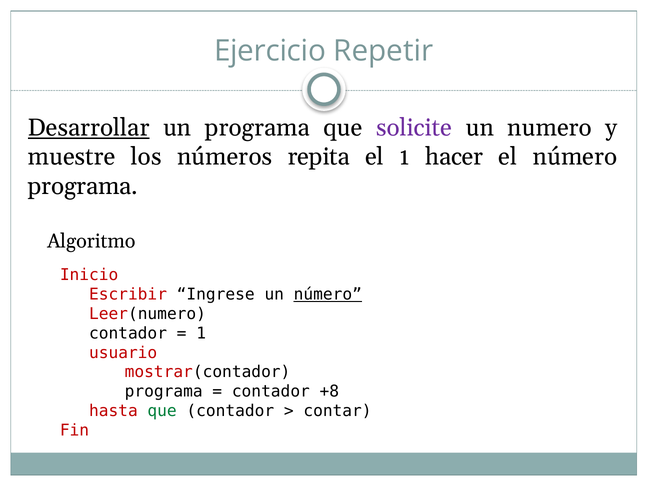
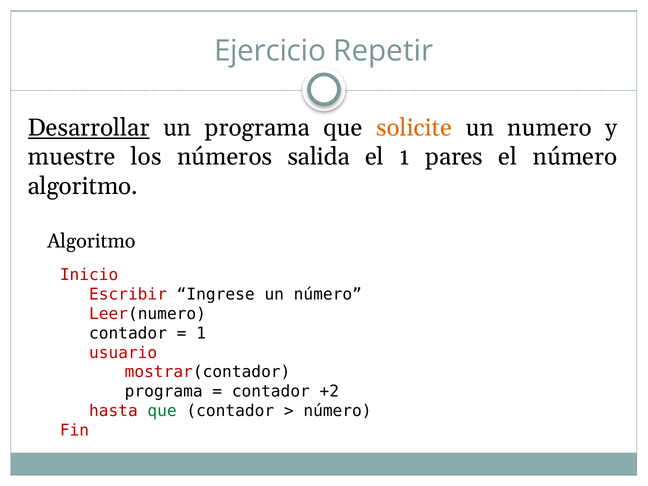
solicite colour: purple -> orange
repita: repita -> salida
hacer: hacer -> pares
programa at (83, 186): programa -> algoritmo
número at (328, 294) underline: present -> none
+8: +8 -> +2
contar at (338, 411): contar -> número
